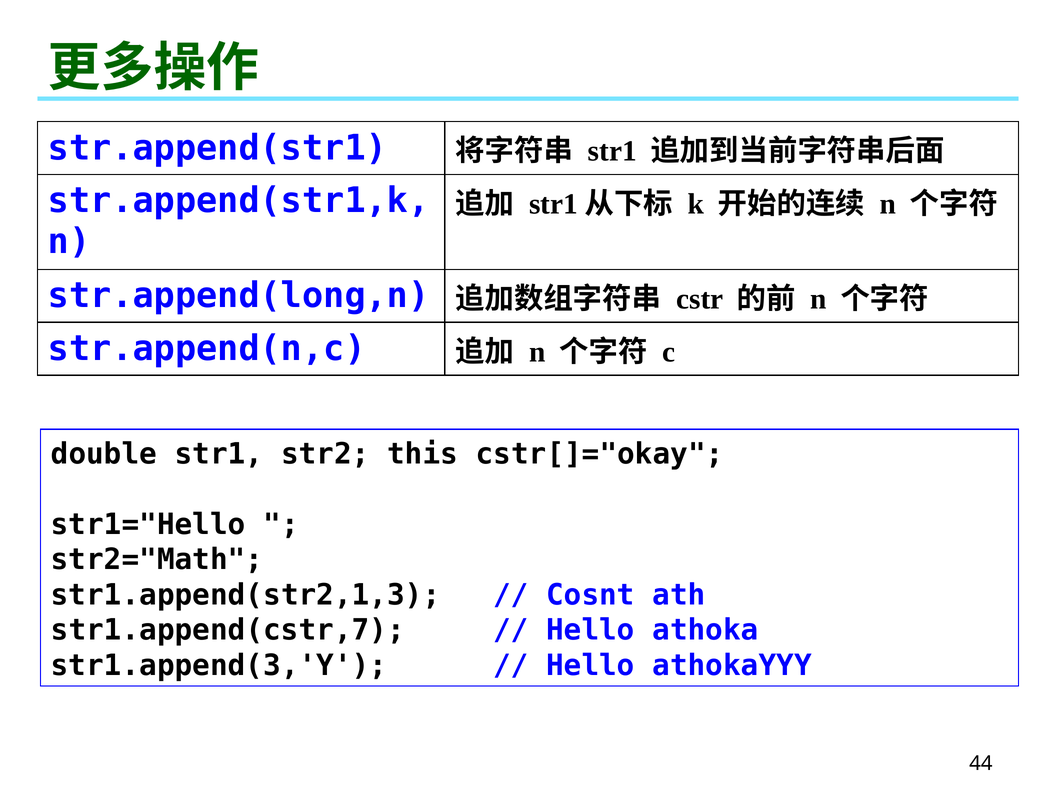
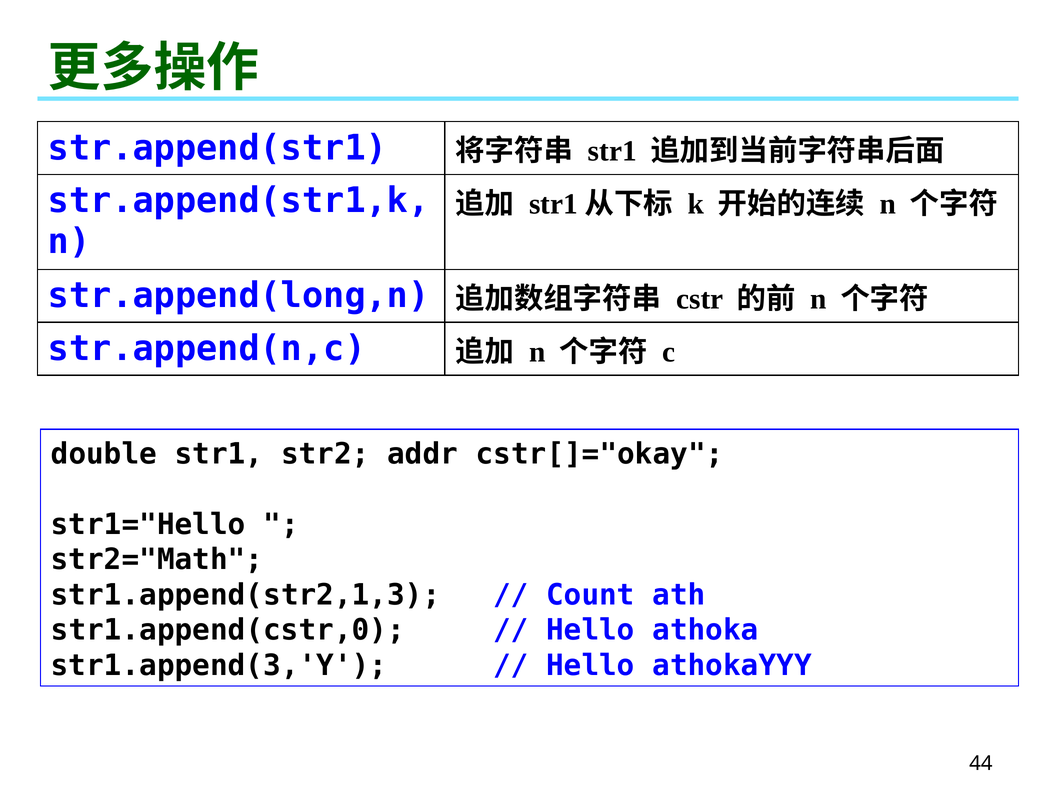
this: this -> addr
Cosnt: Cosnt -> Count
str1.append(cstr,7: str1.append(cstr,7 -> str1.append(cstr,0
